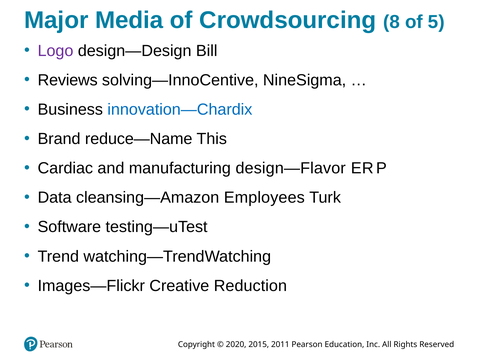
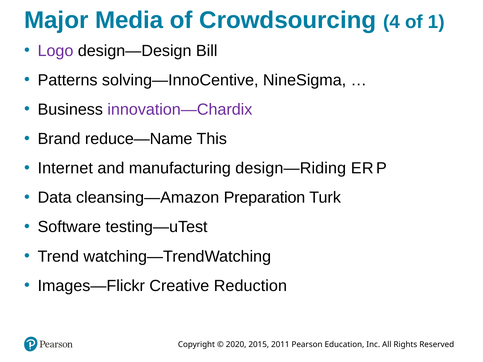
8: 8 -> 4
5: 5 -> 1
Reviews: Reviews -> Patterns
innovation—Chardix colour: blue -> purple
Cardiac: Cardiac -> Internet
design—Flavor: design—Flavor -> design—Riding
Employees: Employees -> Preparation
